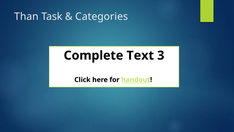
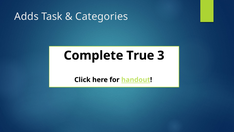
Than: Than -> Adds
Text: Text -> True
